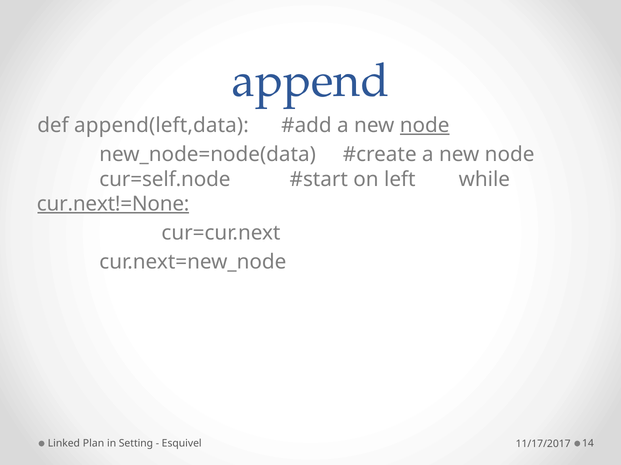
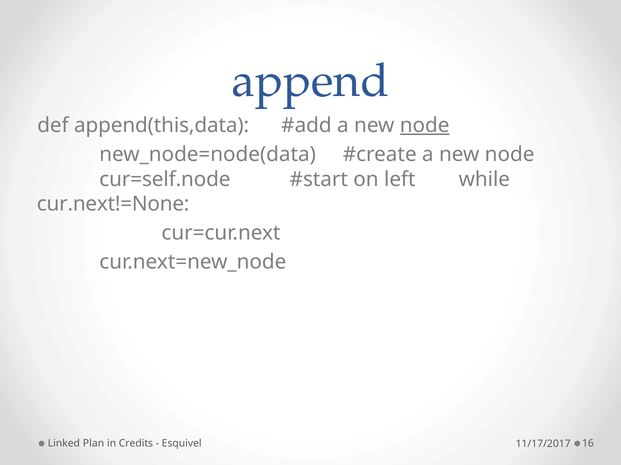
append(left,data: append(left,data -> append(this,data
cur.next!=None underline: present -> none
Setting: Setting -> Credits
14: 14 -> 16
